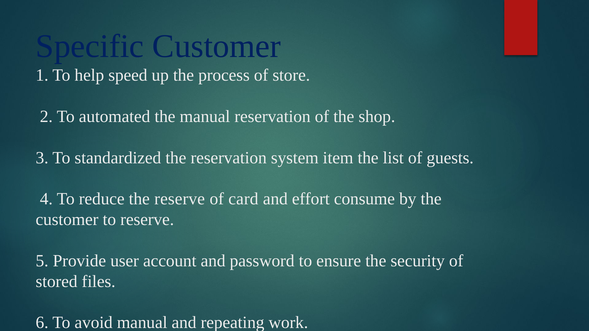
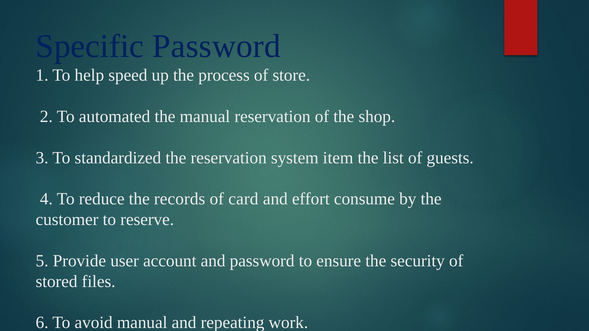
Specific Customer: Customer -> Password
the reserve: reserve -> records
